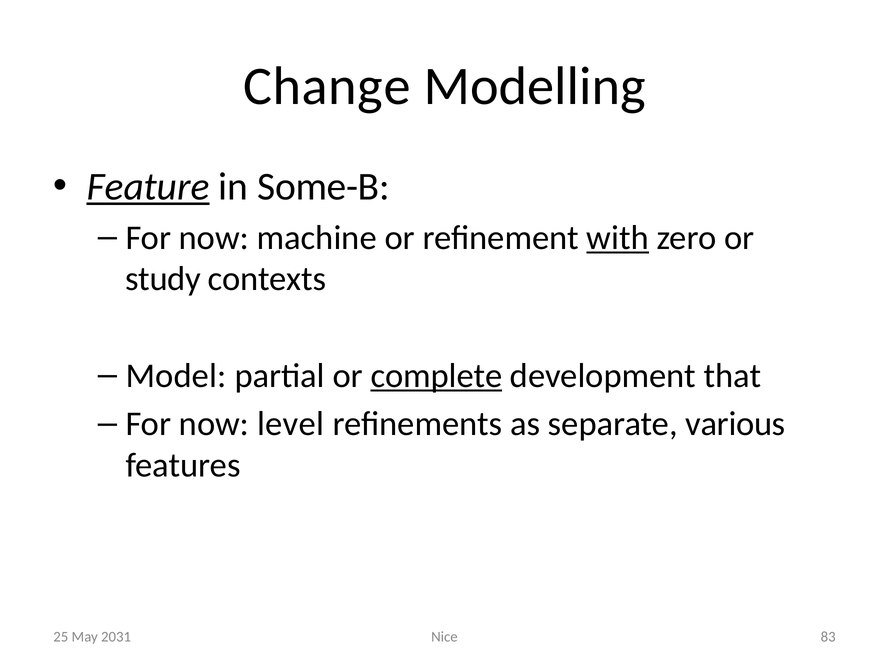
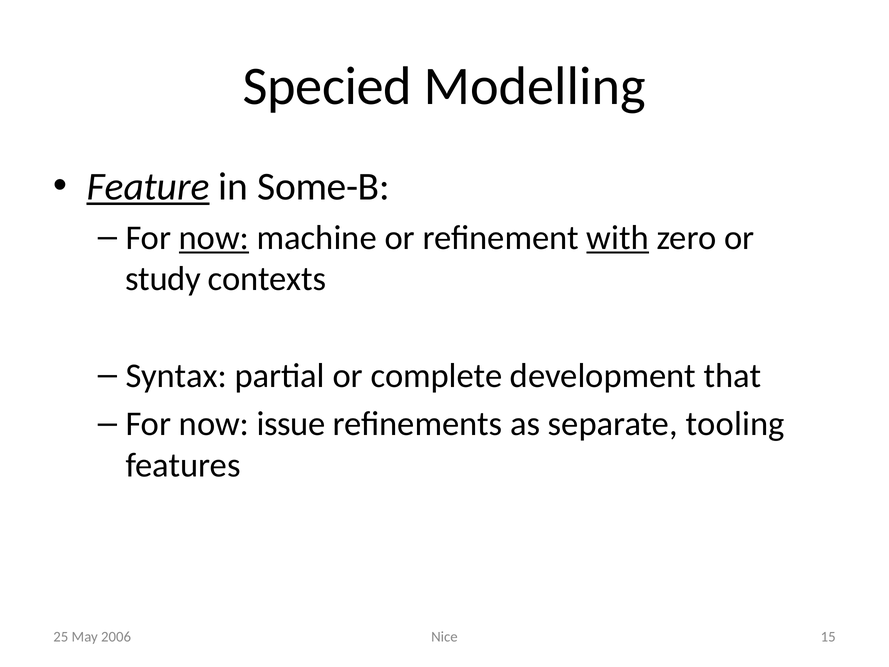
Change: Change -> Specied
now at (214, 238) underline: none -> present
Model: Model -> Syntax
complete underline: present -> none
level: level -> issue
various: various -> tooling
83: 83 -> 15
2031: 2031 -> 2006
